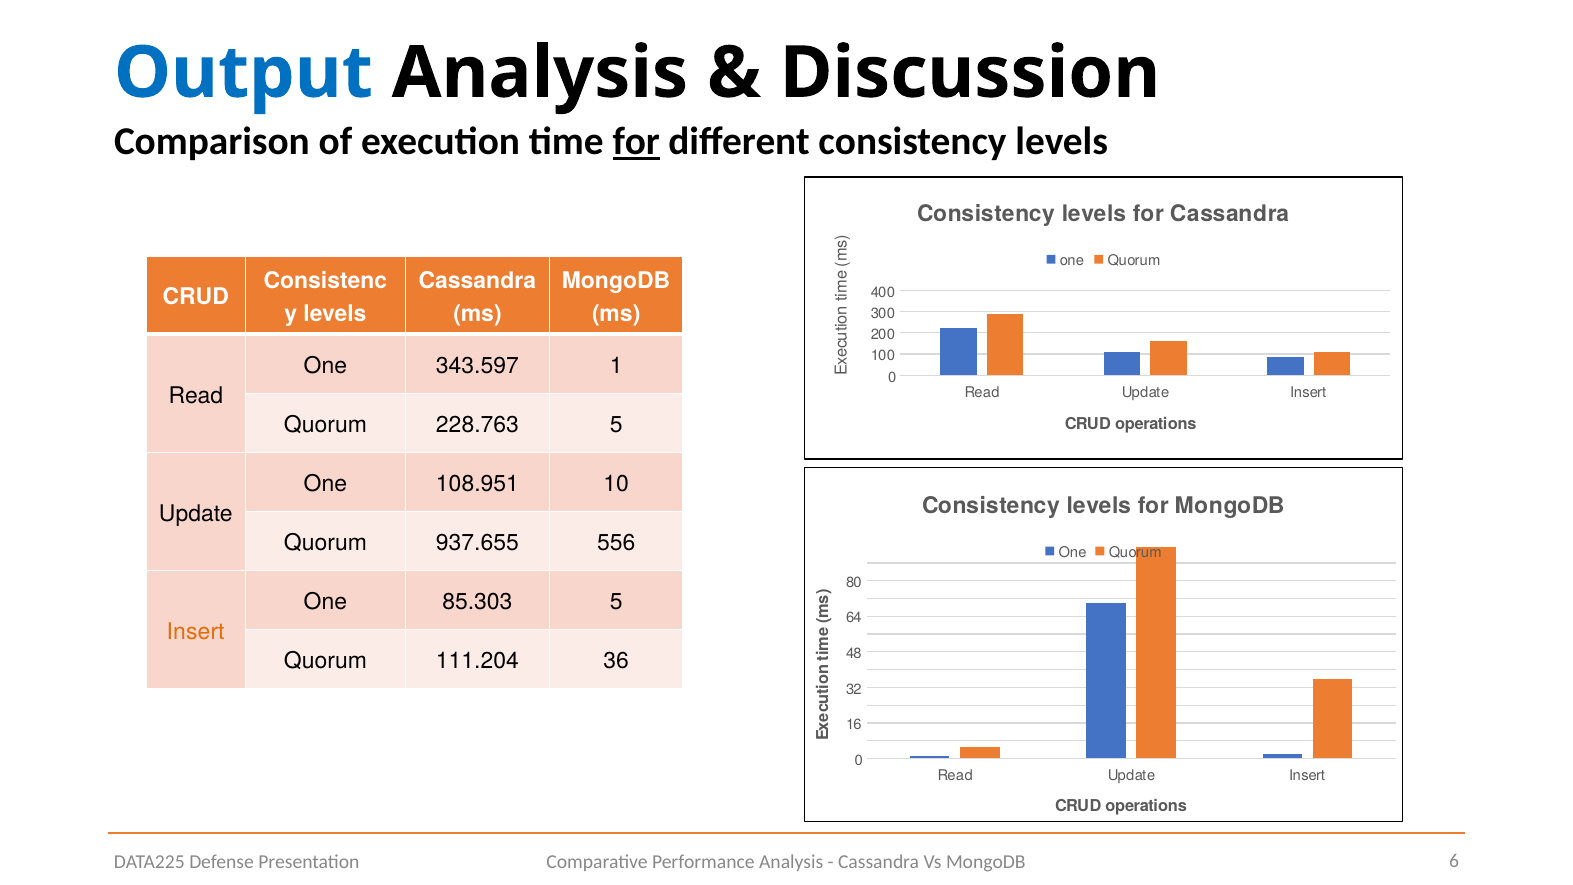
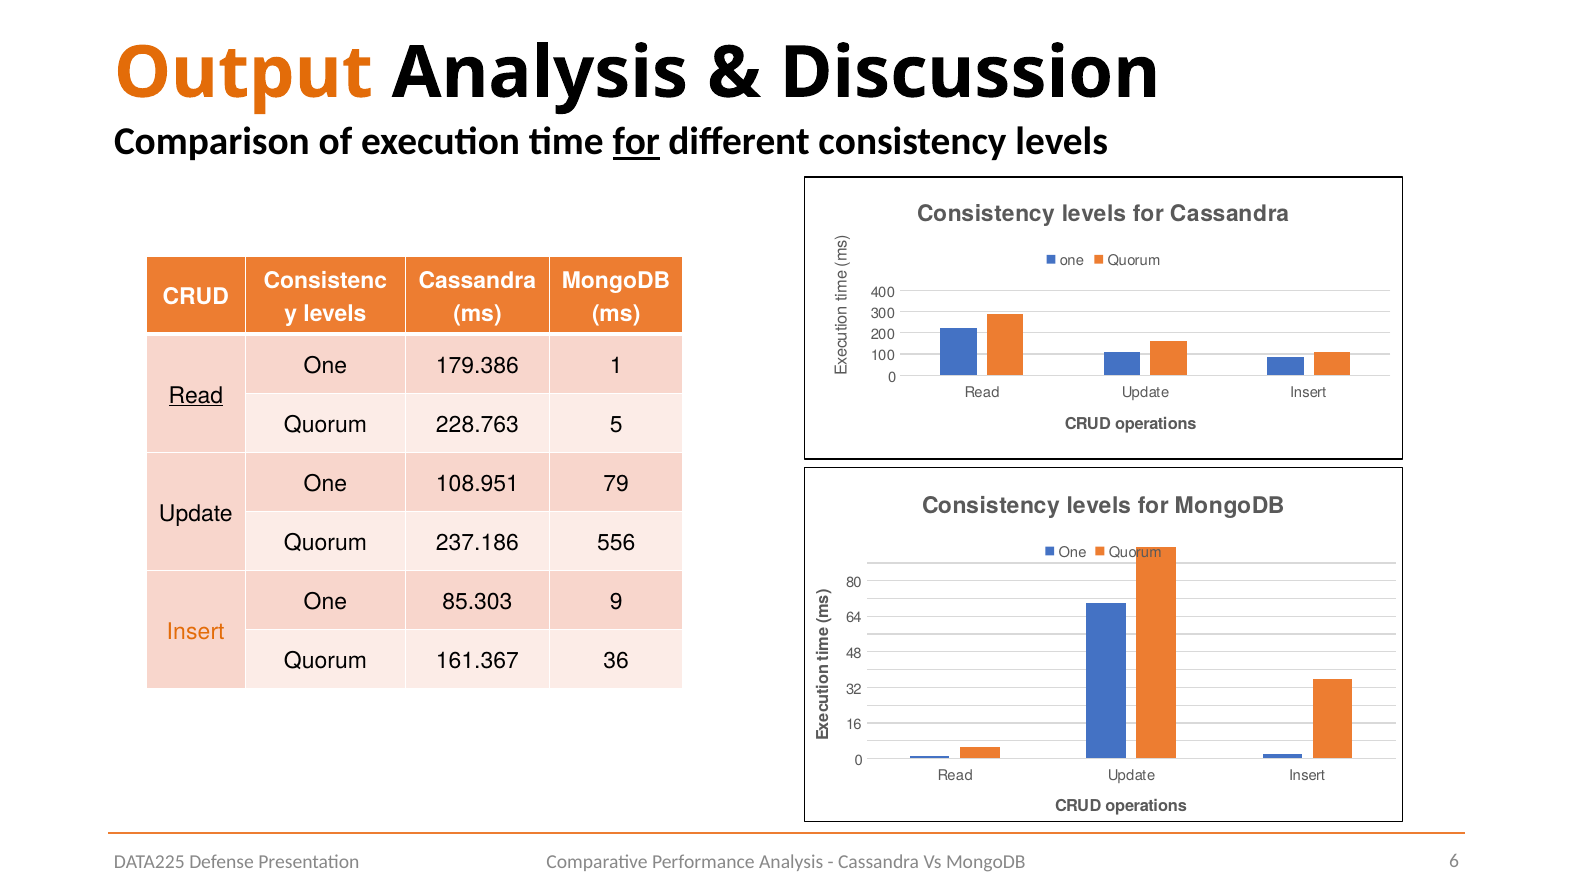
Output colour: blue -> orange
343.597: 343.597 -> 179.386
Read at (196, 395) underline: none -> present
10: 10 -> 79
937.655: 937.655 -> 237.186
85.303 5: 5 -> 9
111.204: 111.204 -> 161.367
